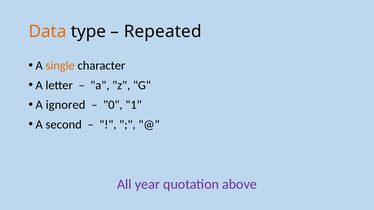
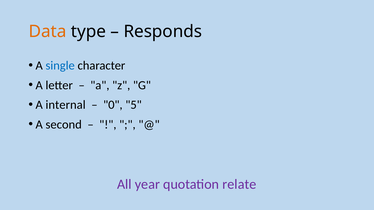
Repeated: Repeated -> Responds
single colour: orange -> blue
ignored: ignored -> internal
1: 1 -> 5
above: above -> relate
